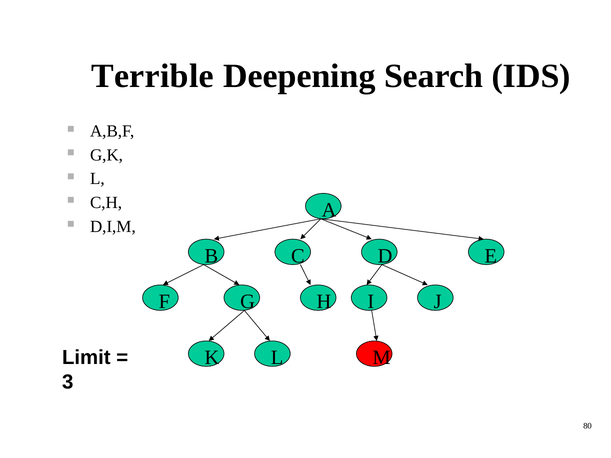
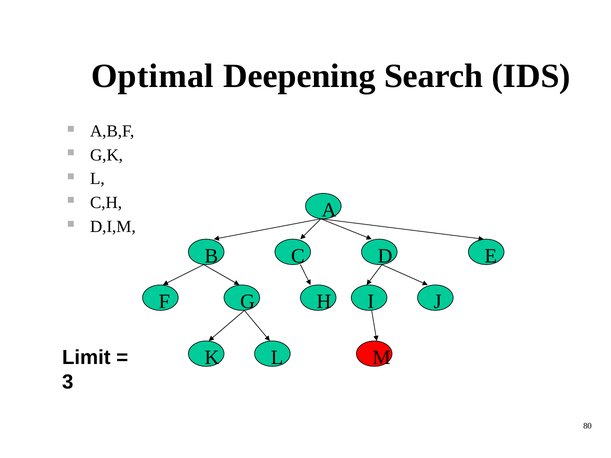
Terrible: Terrible -> Optimal
